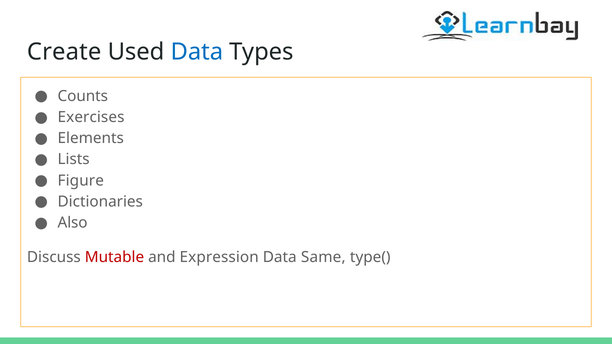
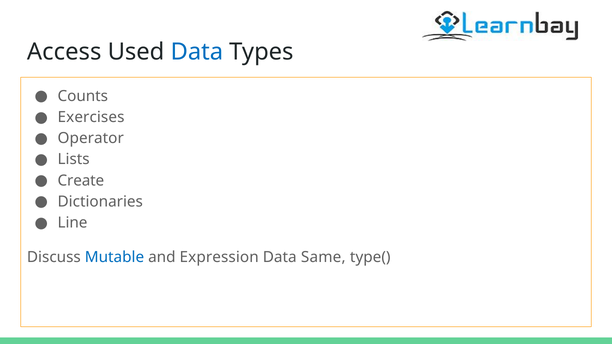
Create: Create -> Access
Elements: Elements -> Operator
Figure: Figure -> Create
Also: Also -> Line
Mutable colour: red -> blue
